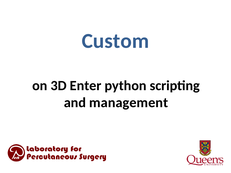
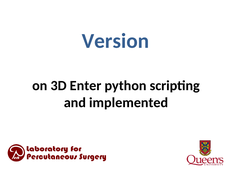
Custom: Custom -> Version
management: management -> implemented
